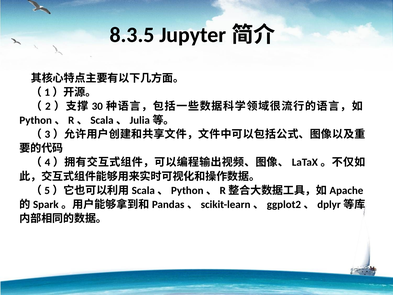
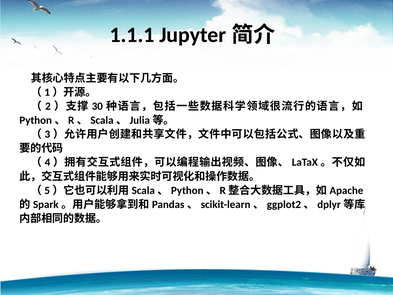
8.3.5: 8.3.5 -> 1.1.1
